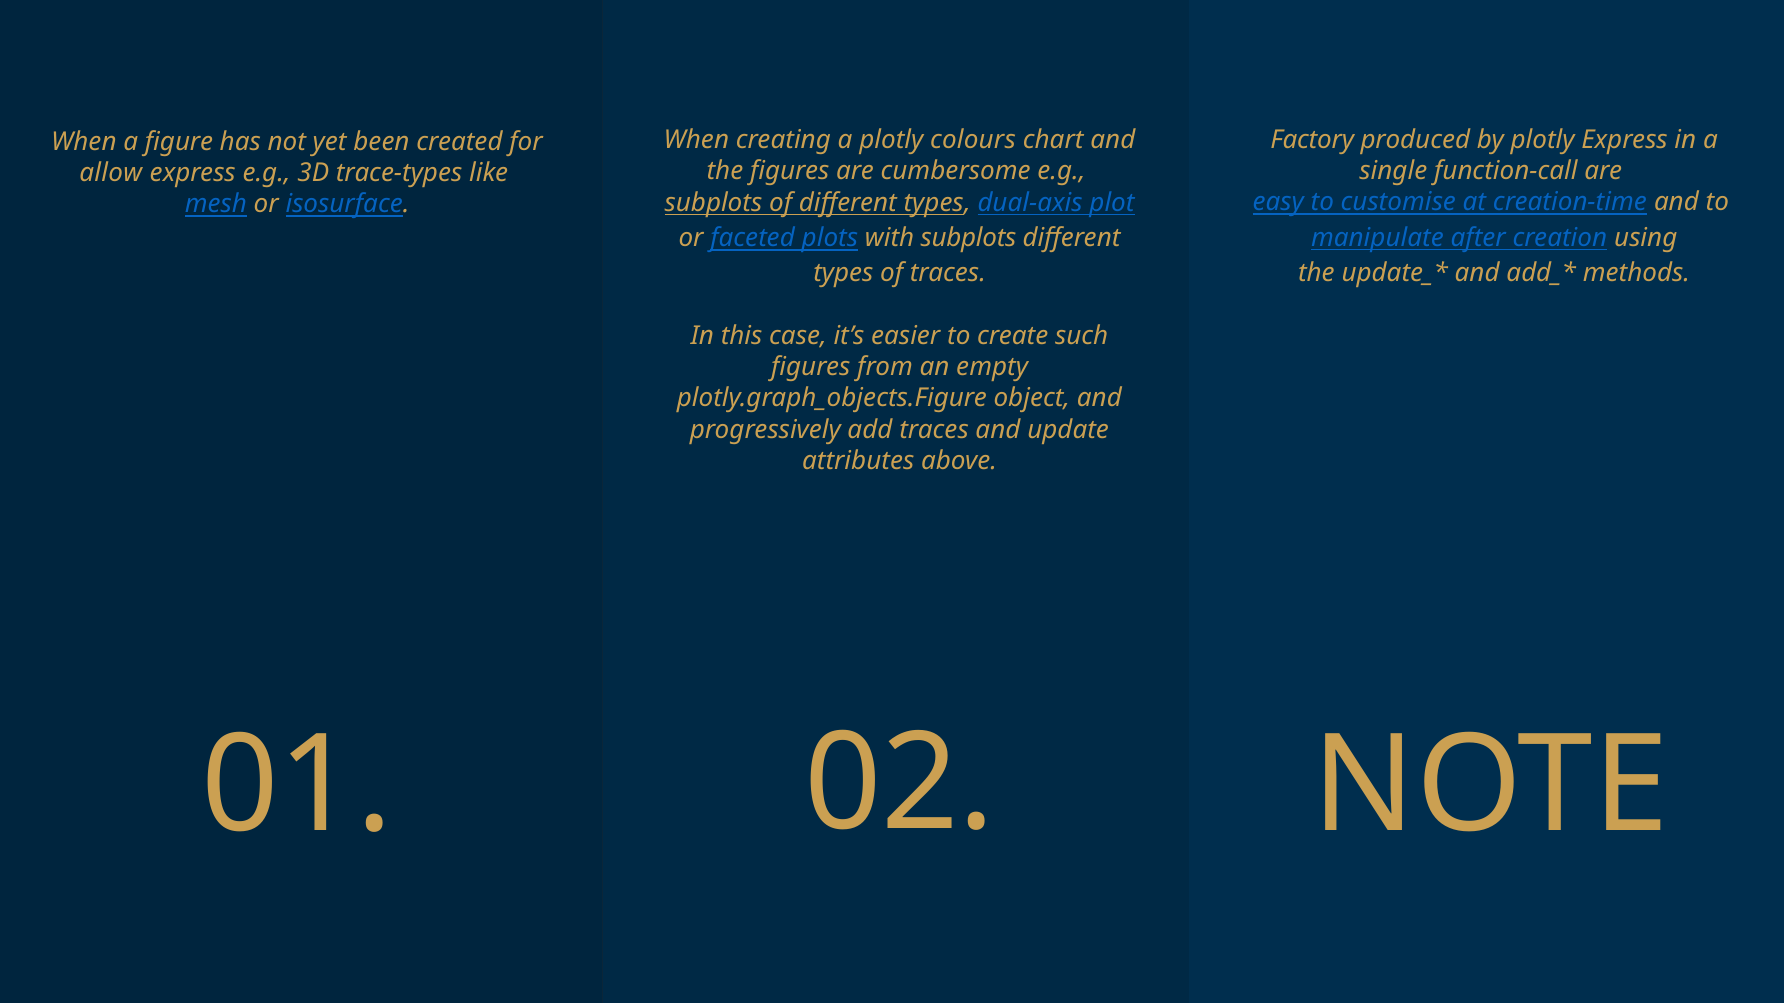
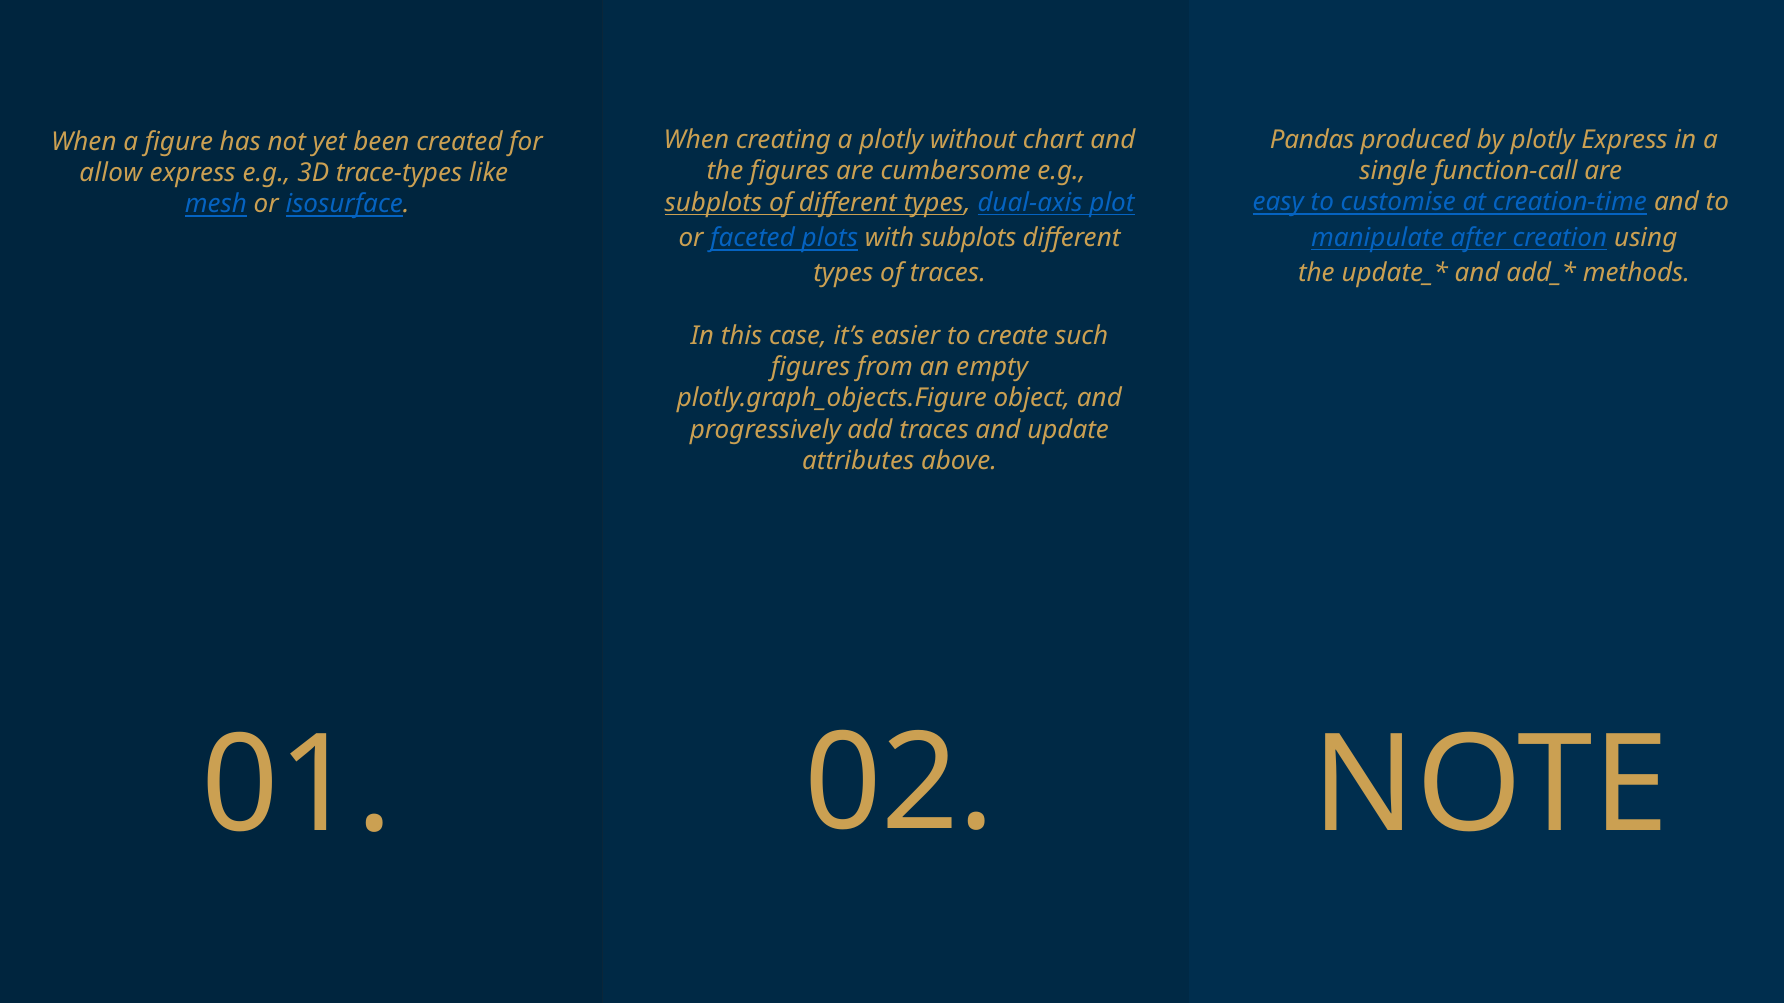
Factory: Factory -> Pandas
colours: colours -> without
